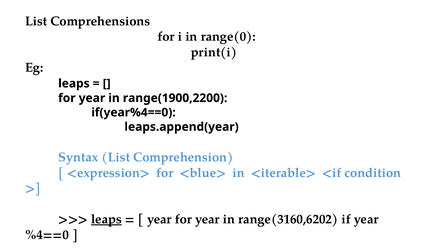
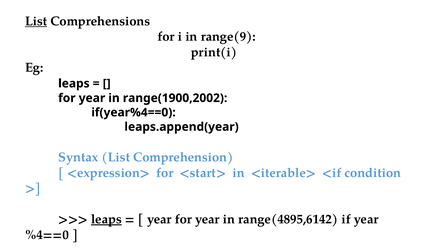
List at (36, 21) underline: none -> present
range(0: range(0 -> range(9
range(1900,2200: range(1900,2200 -> range(1900,2002
<blue>: <blue> -> <start>
range(3160,6202: range(3160,6202 -> range(4895,6142
